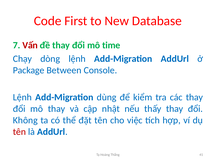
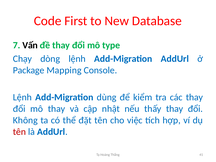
Vấn colour: red -> black
time: time -> type
Between: Between -> Mapping
